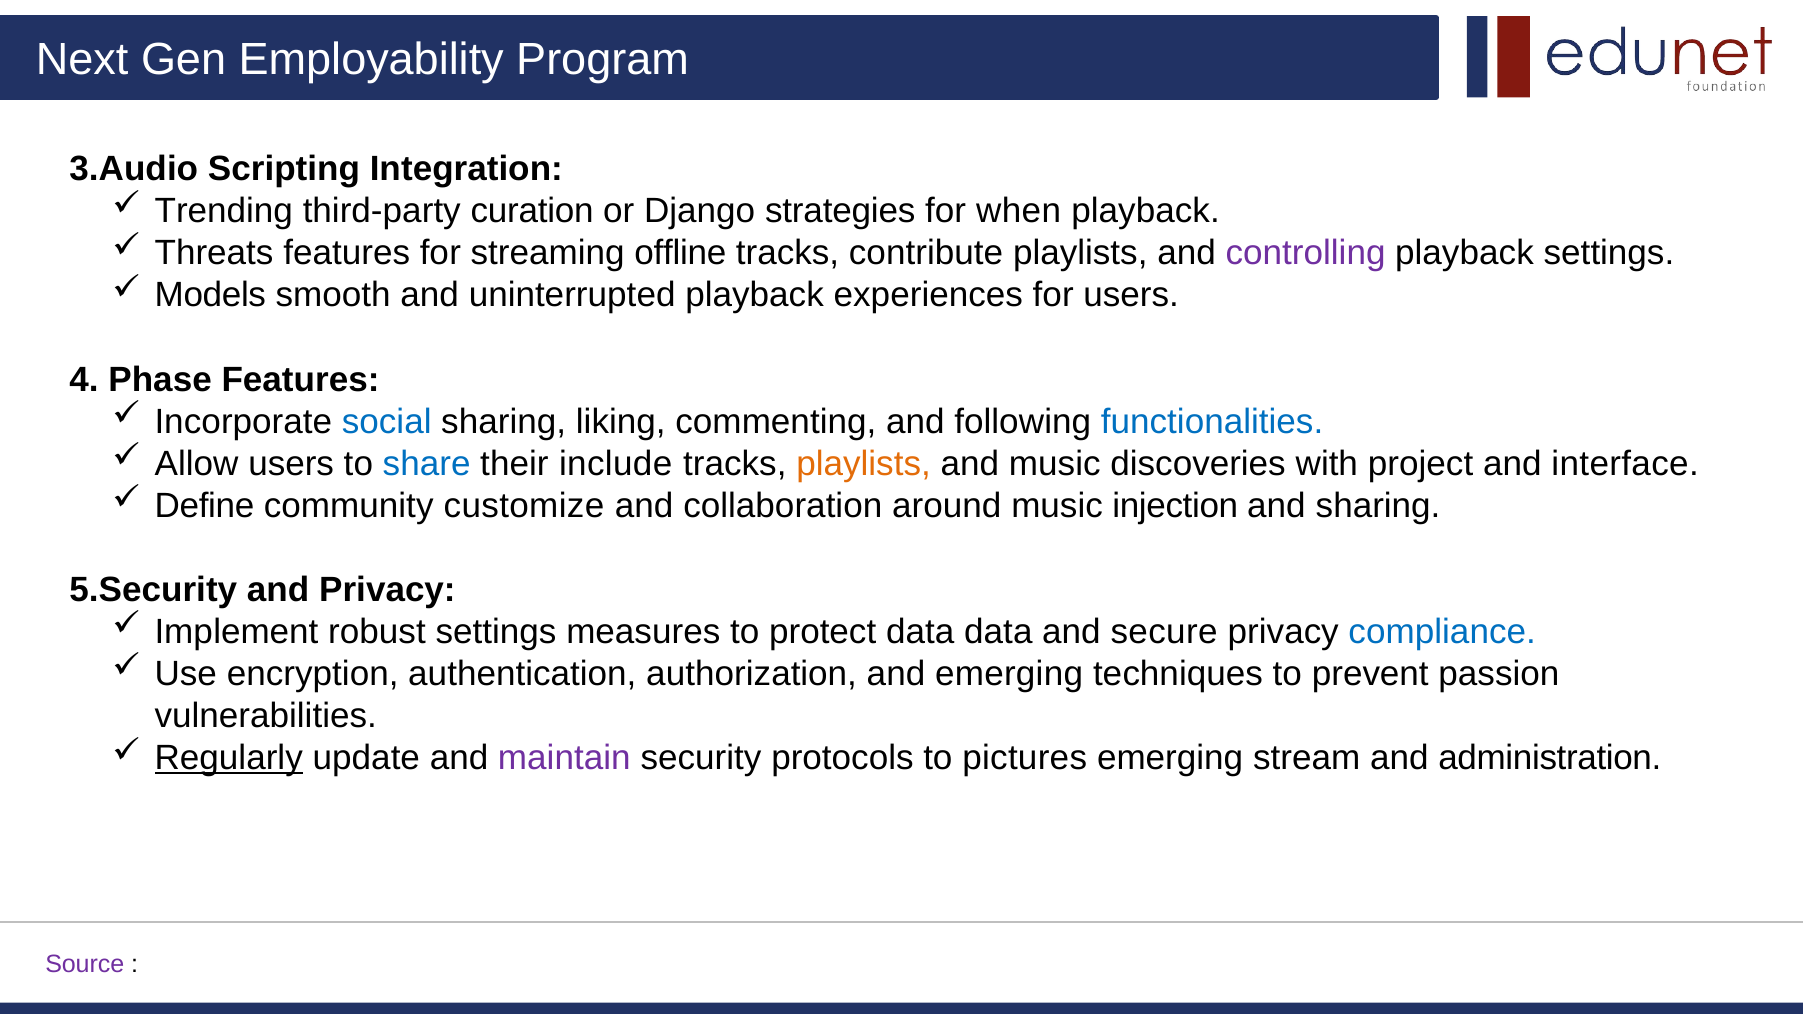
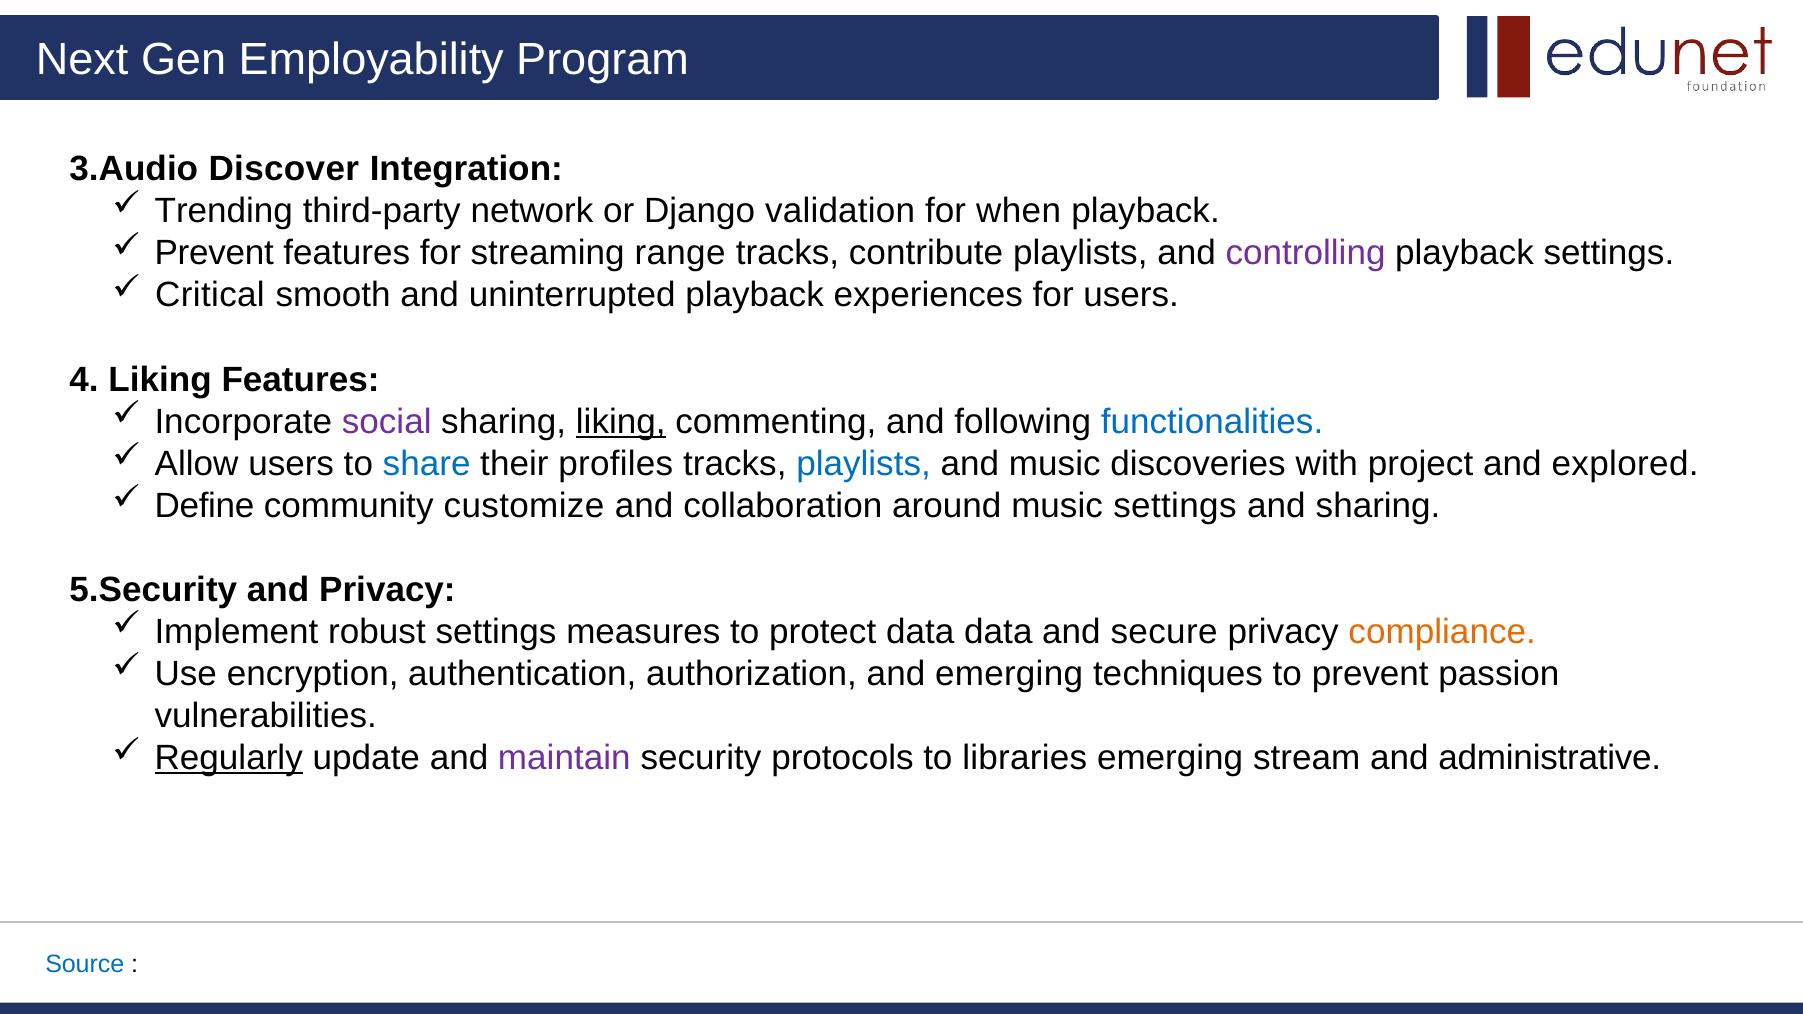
Scripting: Scripting -> Discover
curation: curation -> network
strategies: strategies -> validation
Threats at (214, 253): Threats -> Prevent
offline: offline -> range
Models: Models -> Critical
4 Phase: Phase -> Liking
social colour: blue -> purple
liking at (621, 422) underline: none -> present
include: include -> profiles
playlists at (864, 464) colour: orange -> blue
interface: interface -> explored
music injection: injection -> settings
compliance colour: blue -> orange
pictures: pictures -> libraries
administration: administration -> administrative
Source colour: purple -> blue
